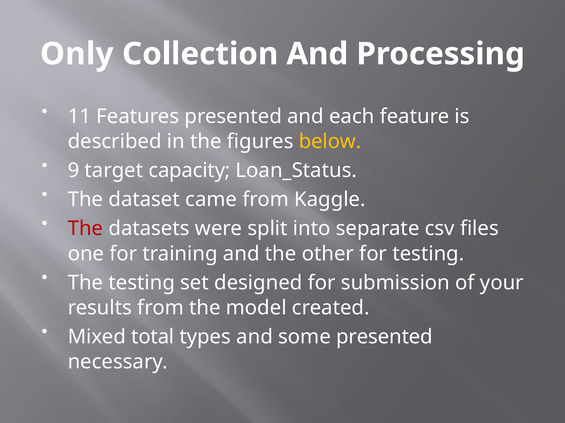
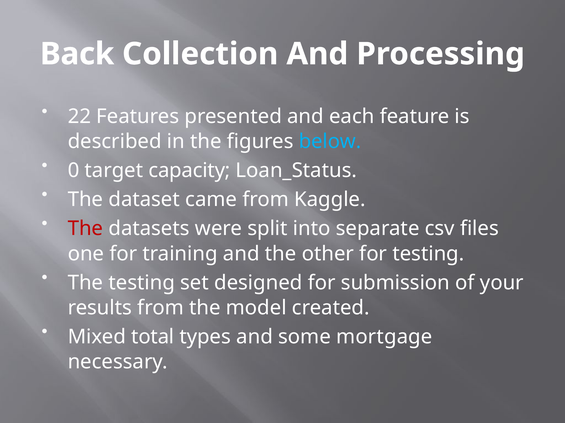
Only: Only -> Back
11: 11 -> 22
below colour: yellow -> light blue
9: 9 -> 0
some presented: presented -> mortgage
